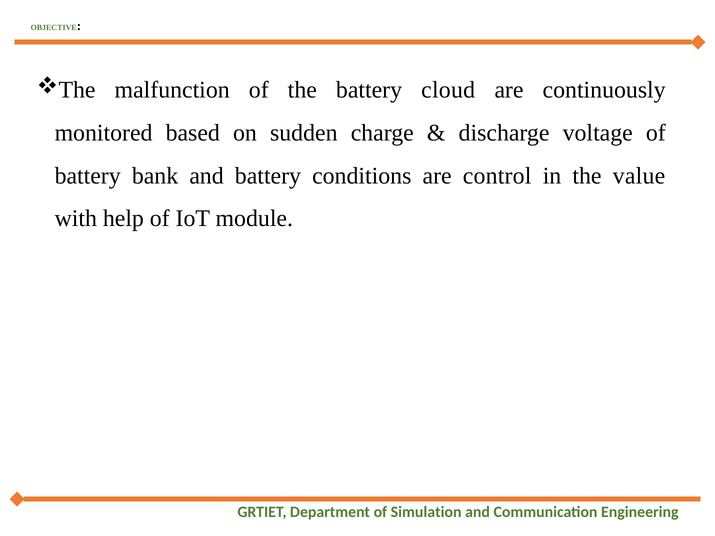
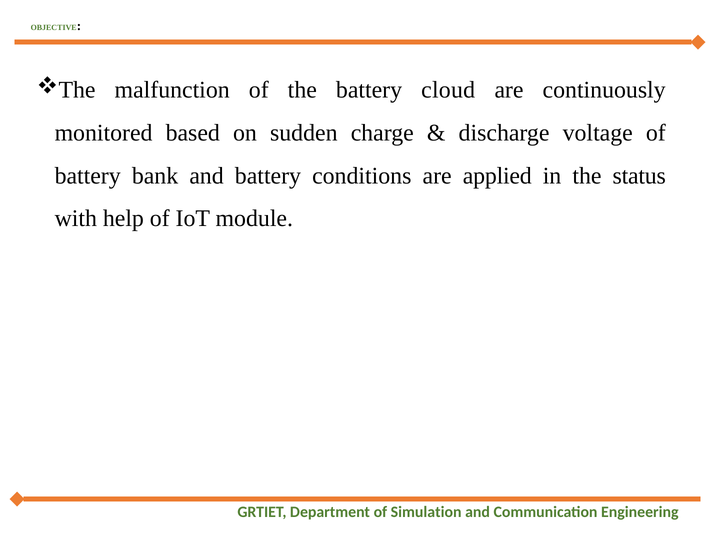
control: control -> applied
value: value -> status
